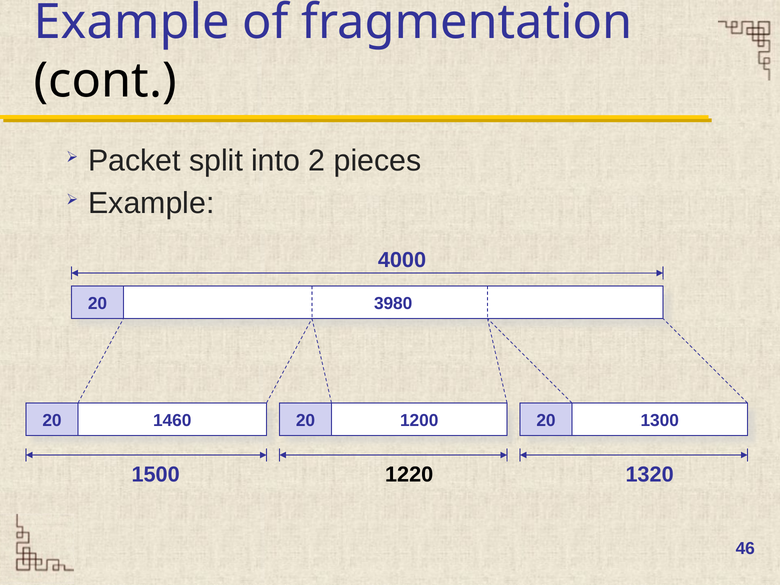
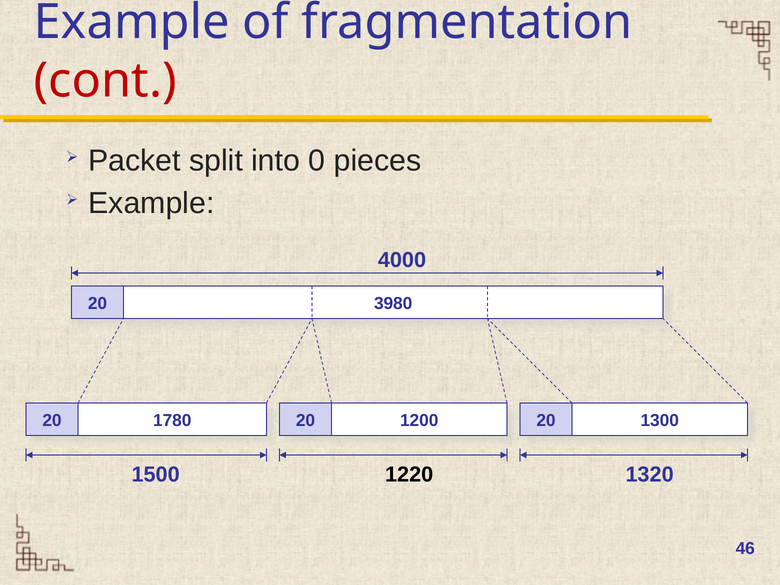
cont colour: black -> red
2: 2 -> 0
1460: 1460 -> 1780
